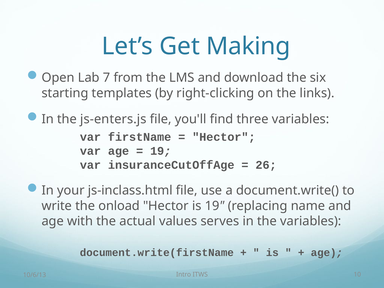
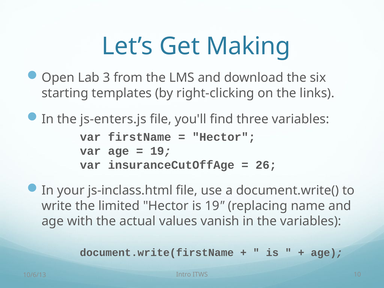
7: 7 -> 3
onload: onload -> limited
serves: serves -> vanish
